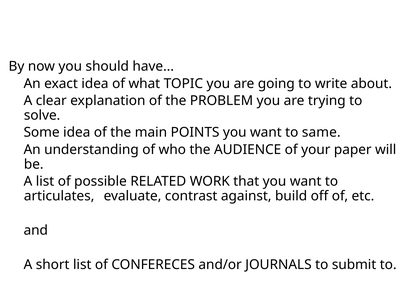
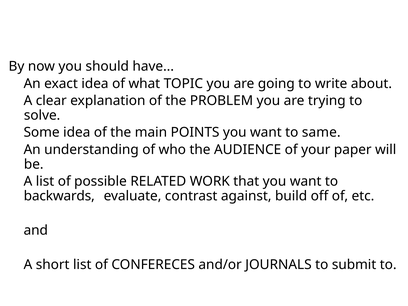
articulates: articulates -> backwards
